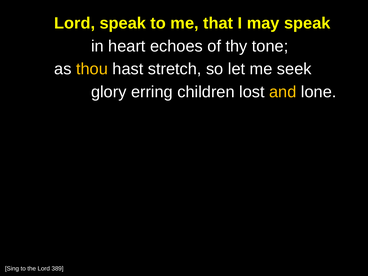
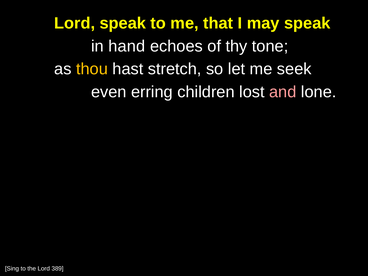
heart: heart -> hand
glory: glory -> even
and colour: yellow -> pink
